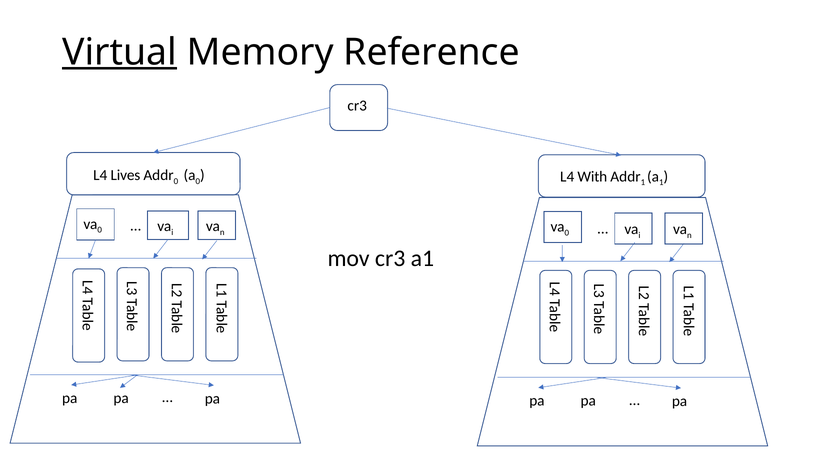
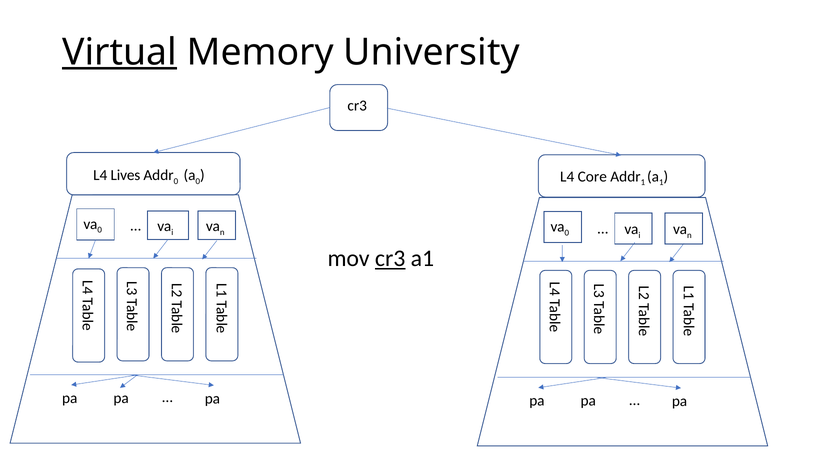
Reference: Reference -> University
With: With -> Core
cr3 at (390, 258) underline: none -> present
